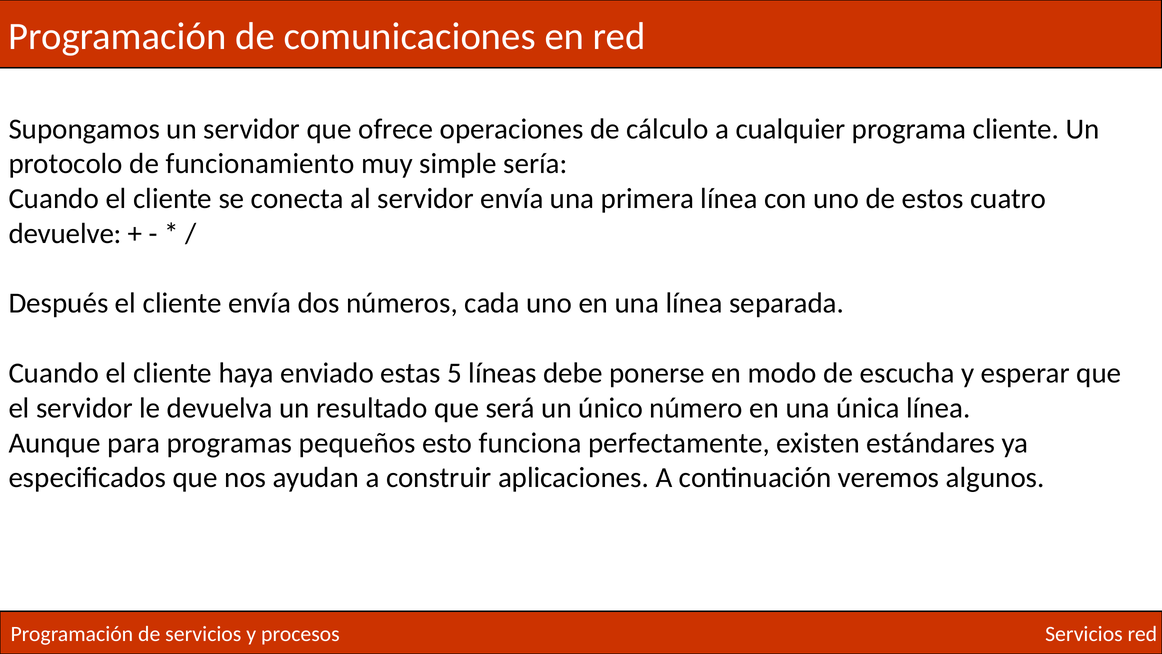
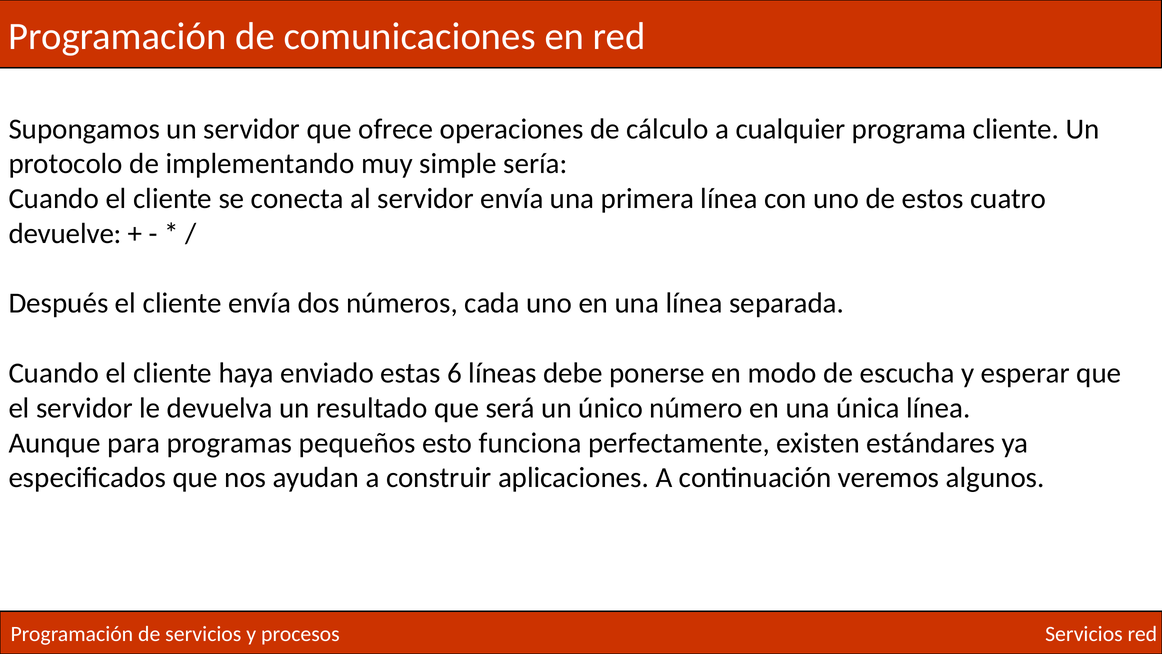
funcionamiento: funcionamiento -> implementando
5: 5 -> 6
